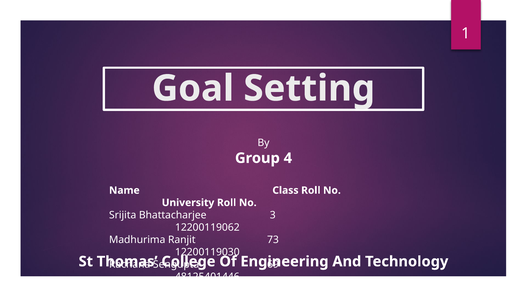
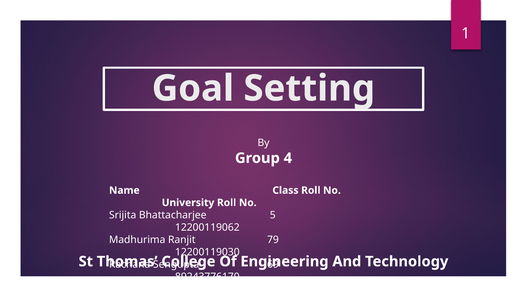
3: 3 -> 5
73: 73 -> 79
48125401446: 48125401446 -> 89243776170
